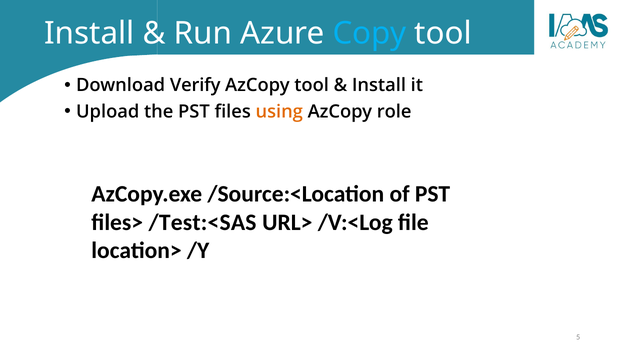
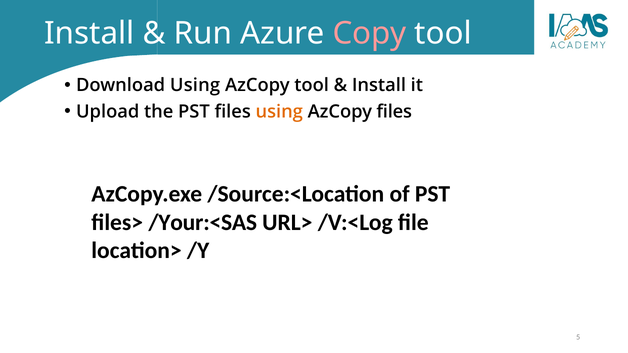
Copy colour: light blue -> pink
Download Verify: Verify -> Using
AzCopy role: role -> files
/Test:<SAS: /Test:<SAS -> /Your:<SAS
